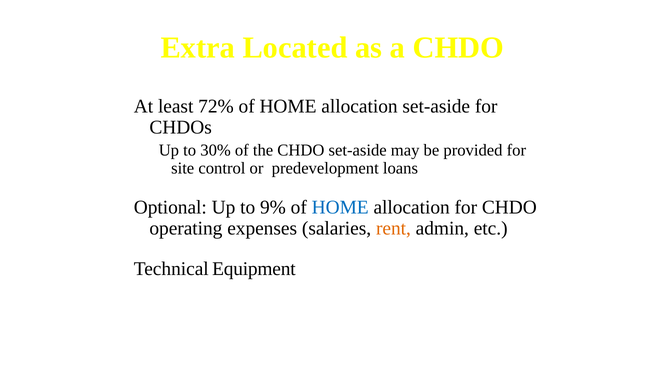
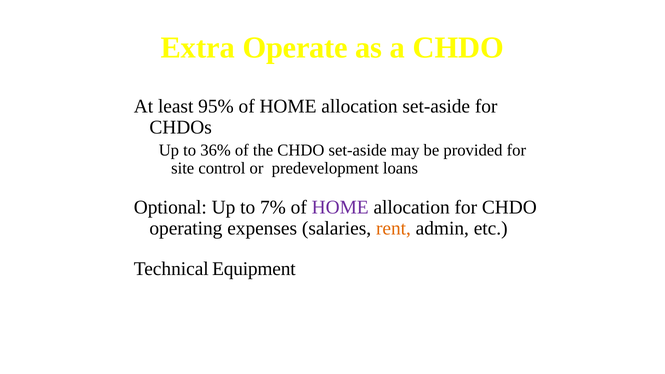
Located: Located -> Operate
72%: 72% -> 95%
30%: 30% -> 36%
9%: 9% -> 7%
HOME at (340, 207) colour: blue -> purple
